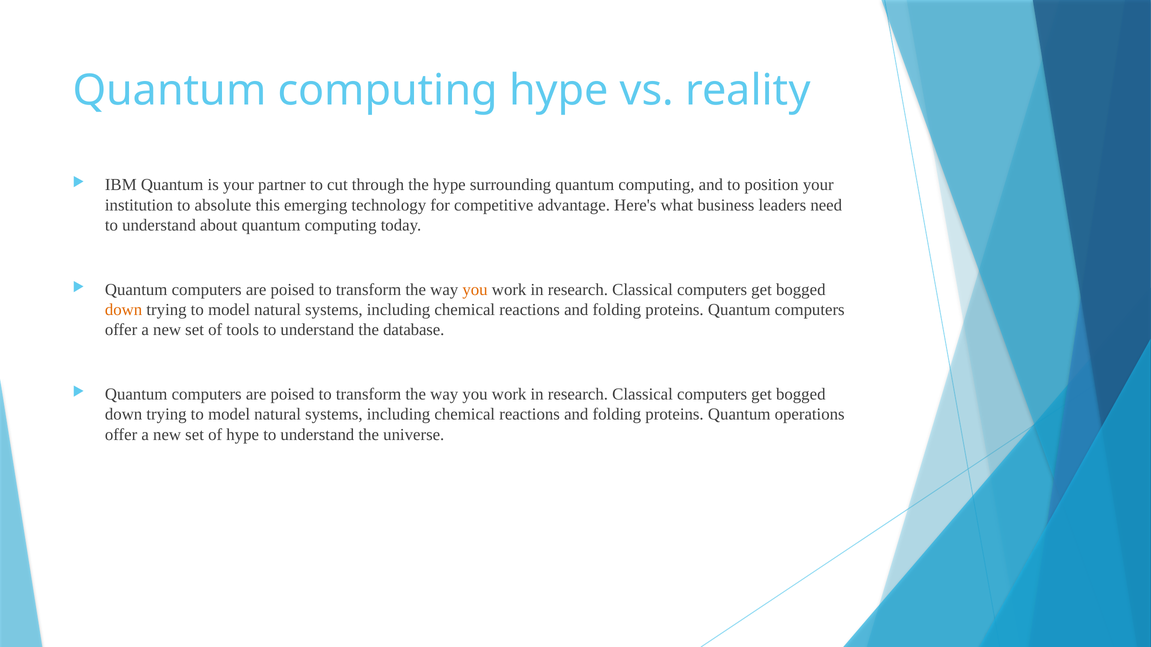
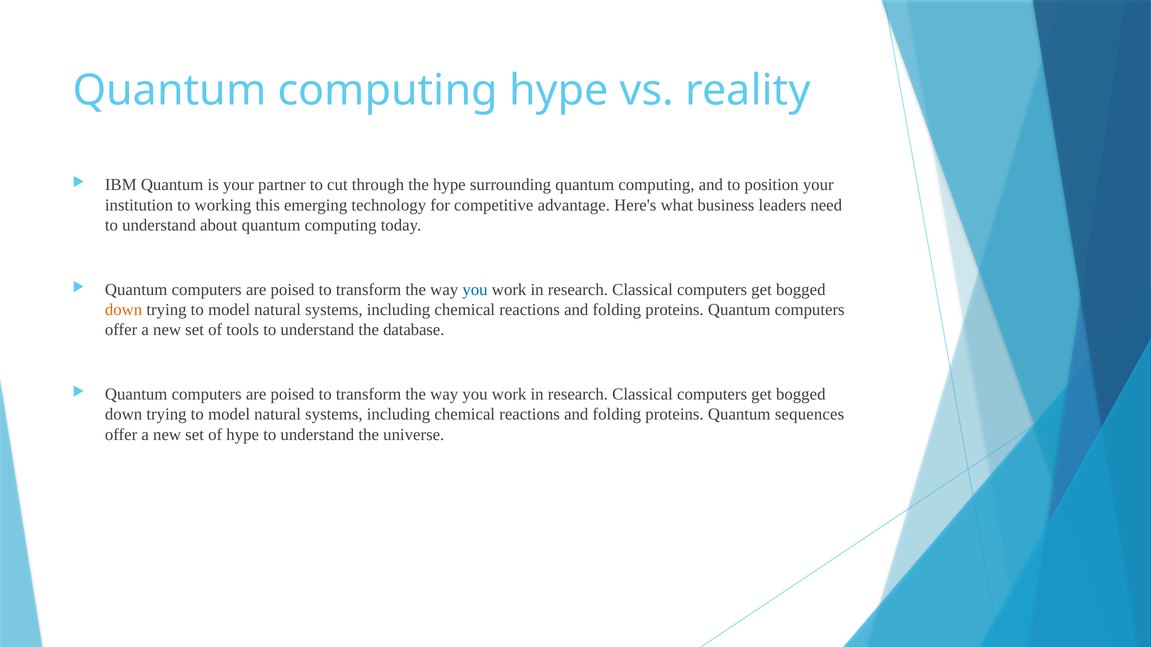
absolute: absolute -> working
you at (475, 290) colour: orange -> blue
operations: operations -> sequences
